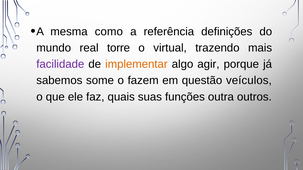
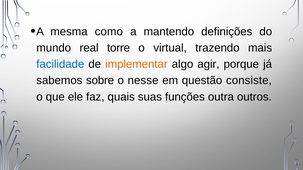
referência: referência -> mantendo
facilidade colour: purple -> blue
some: some -> sobre
fazem: fazem -> nesse
veículos: veículos -> consiste
